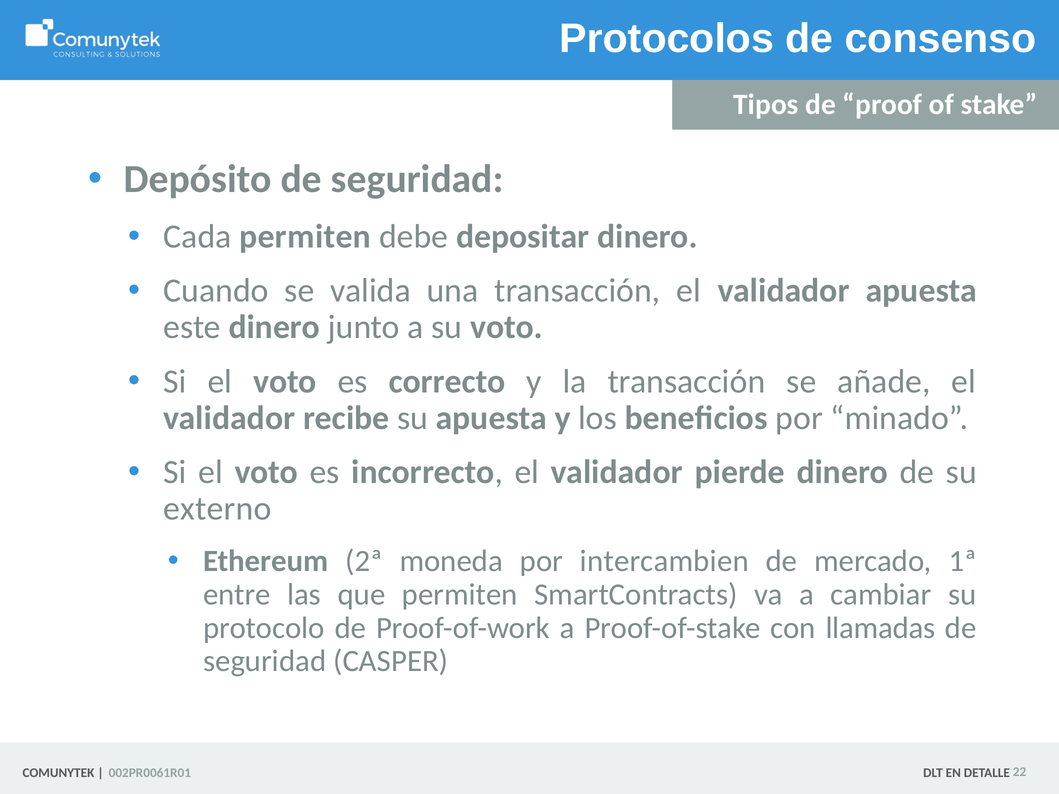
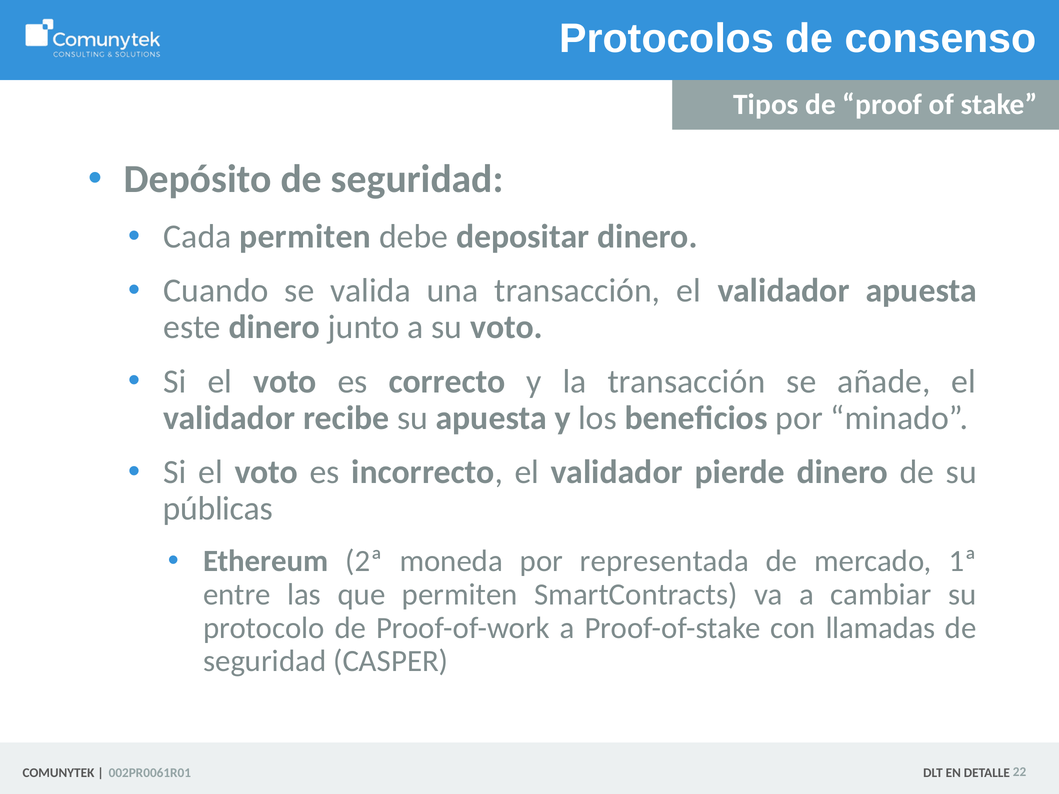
externo: externo -> públicas
intercambien: intercambien -> representada
